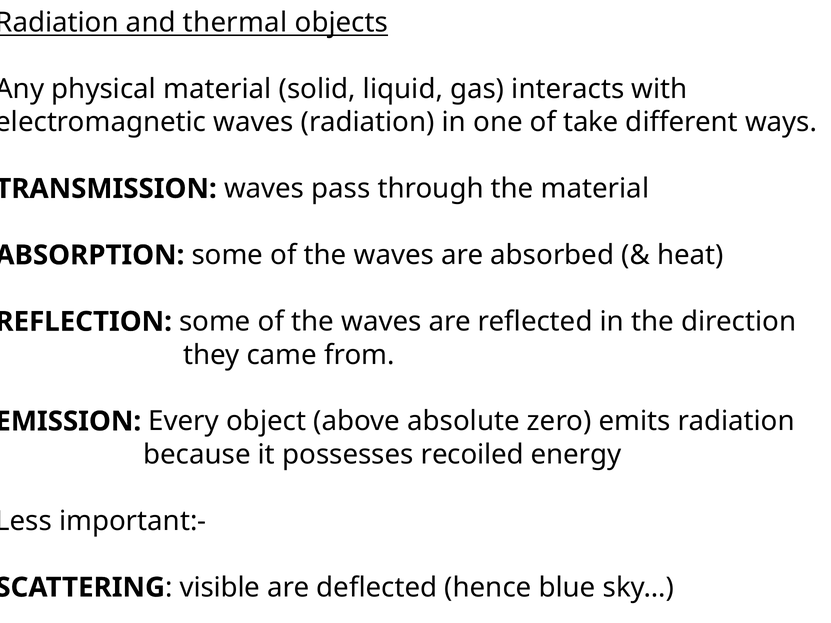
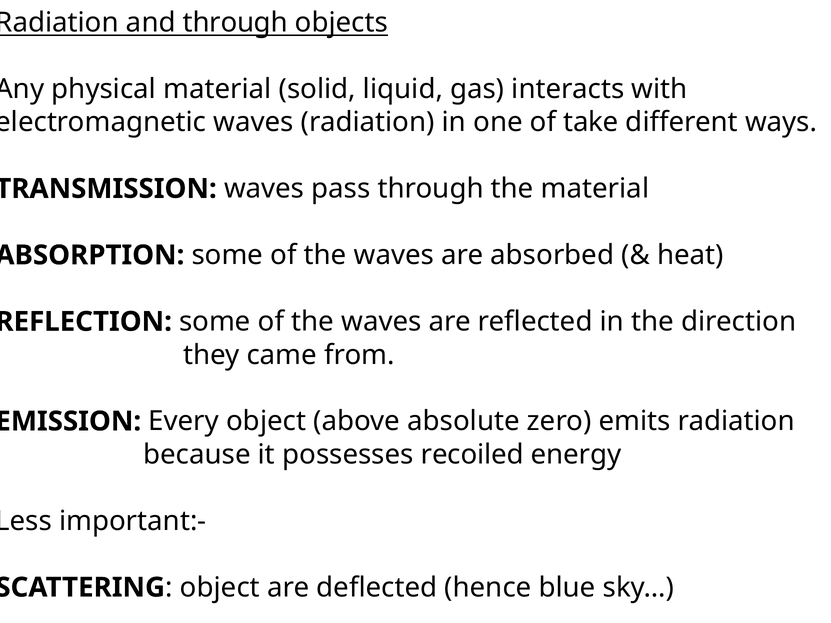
and thermal: thermal -> through
visible at (220, 588): visible -> object
